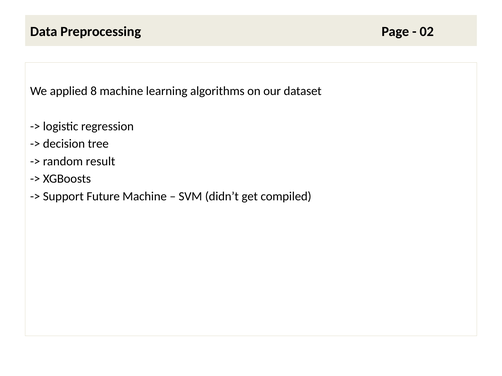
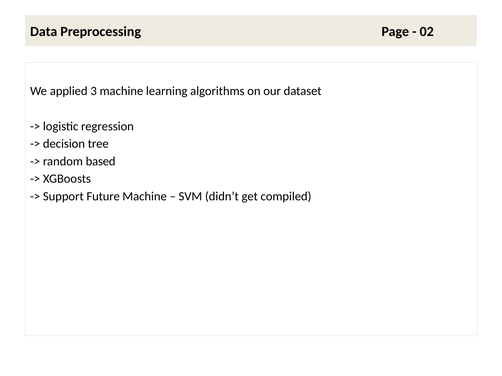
8: 8 -> 3
result: result -> based
